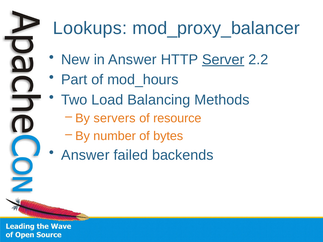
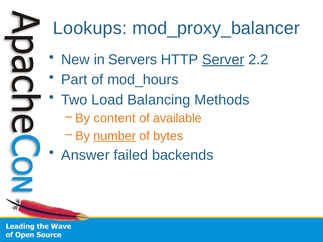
in Answer: Answer -> Servers
servers: servers -> content
resource: resource -> available
number underline: none -> present
